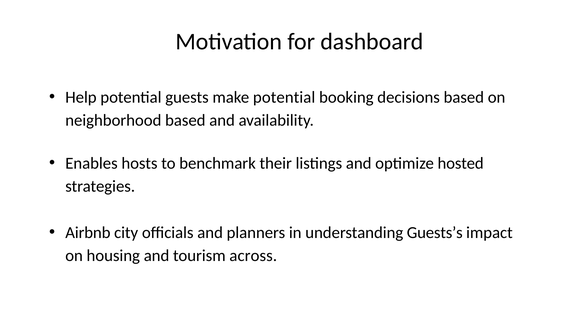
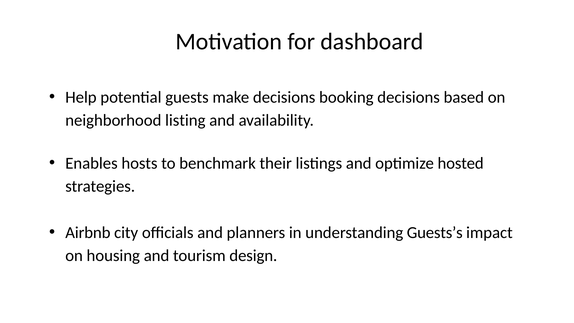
make potential: potential -> decisions
neighborhood based: based -> listing
across: across -> design
